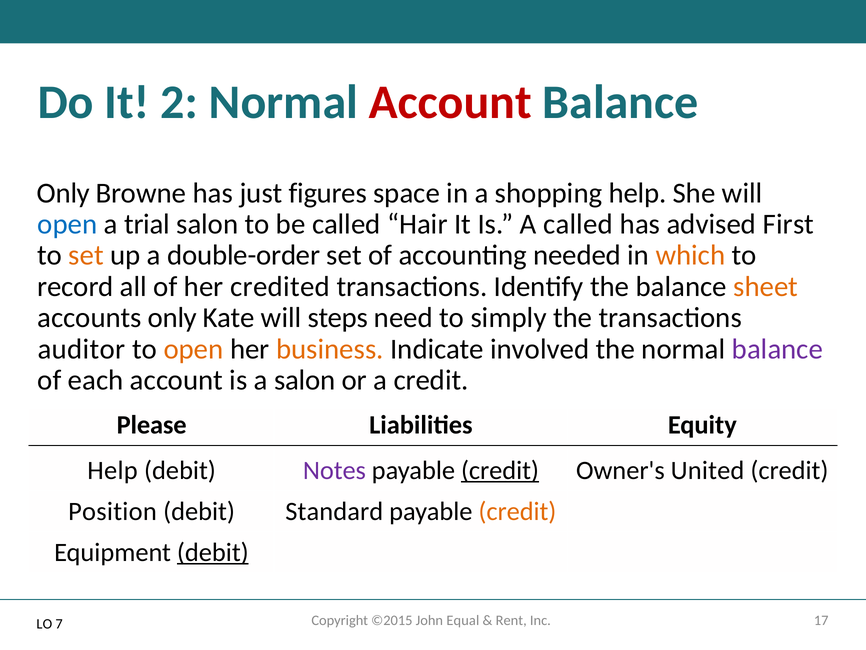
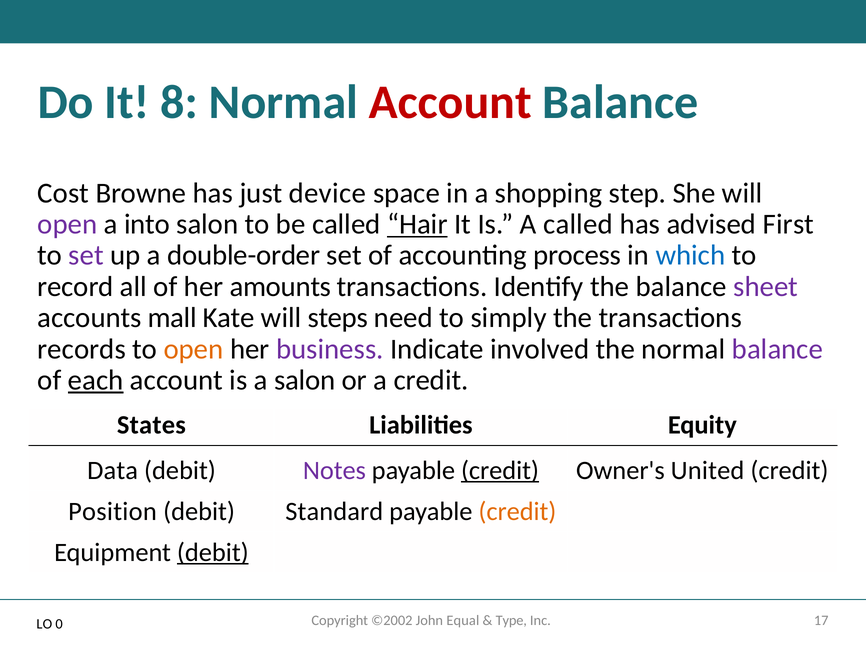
2: 2 -> 8
Only at (63, 193): Only -> Cost
figures: figures -> device
shopping help: help -> step
open at (67, 224) colour: blue -> purple
trial: trial -> into
Hair underline: none -> present
set at (86, 255) colour: orange -> purple
needed: needed -> process
which colour: orange -> blue
credited: credited -> amounts
sheet colour: orange -> purple
accounts only: only -> mall
auditor: auditor -> records
business colour: orange -> purple
each underline: none -> present
Please: Please -> States
Help at (113, 470): Help -> Data
©2015: ©2015 -> ©2002
Rent: Rent -> Type
7: 7 -> 0
